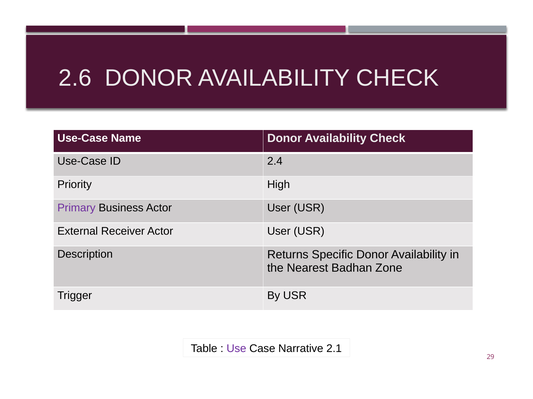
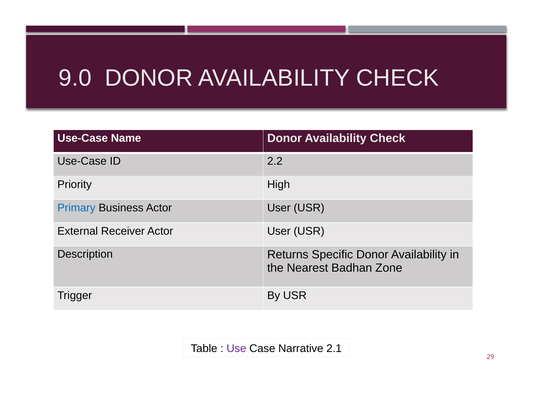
2.6: 2.6 -> 9.0
2.4: 2.4 -> 2.2
Primary colour: purple -> blue
